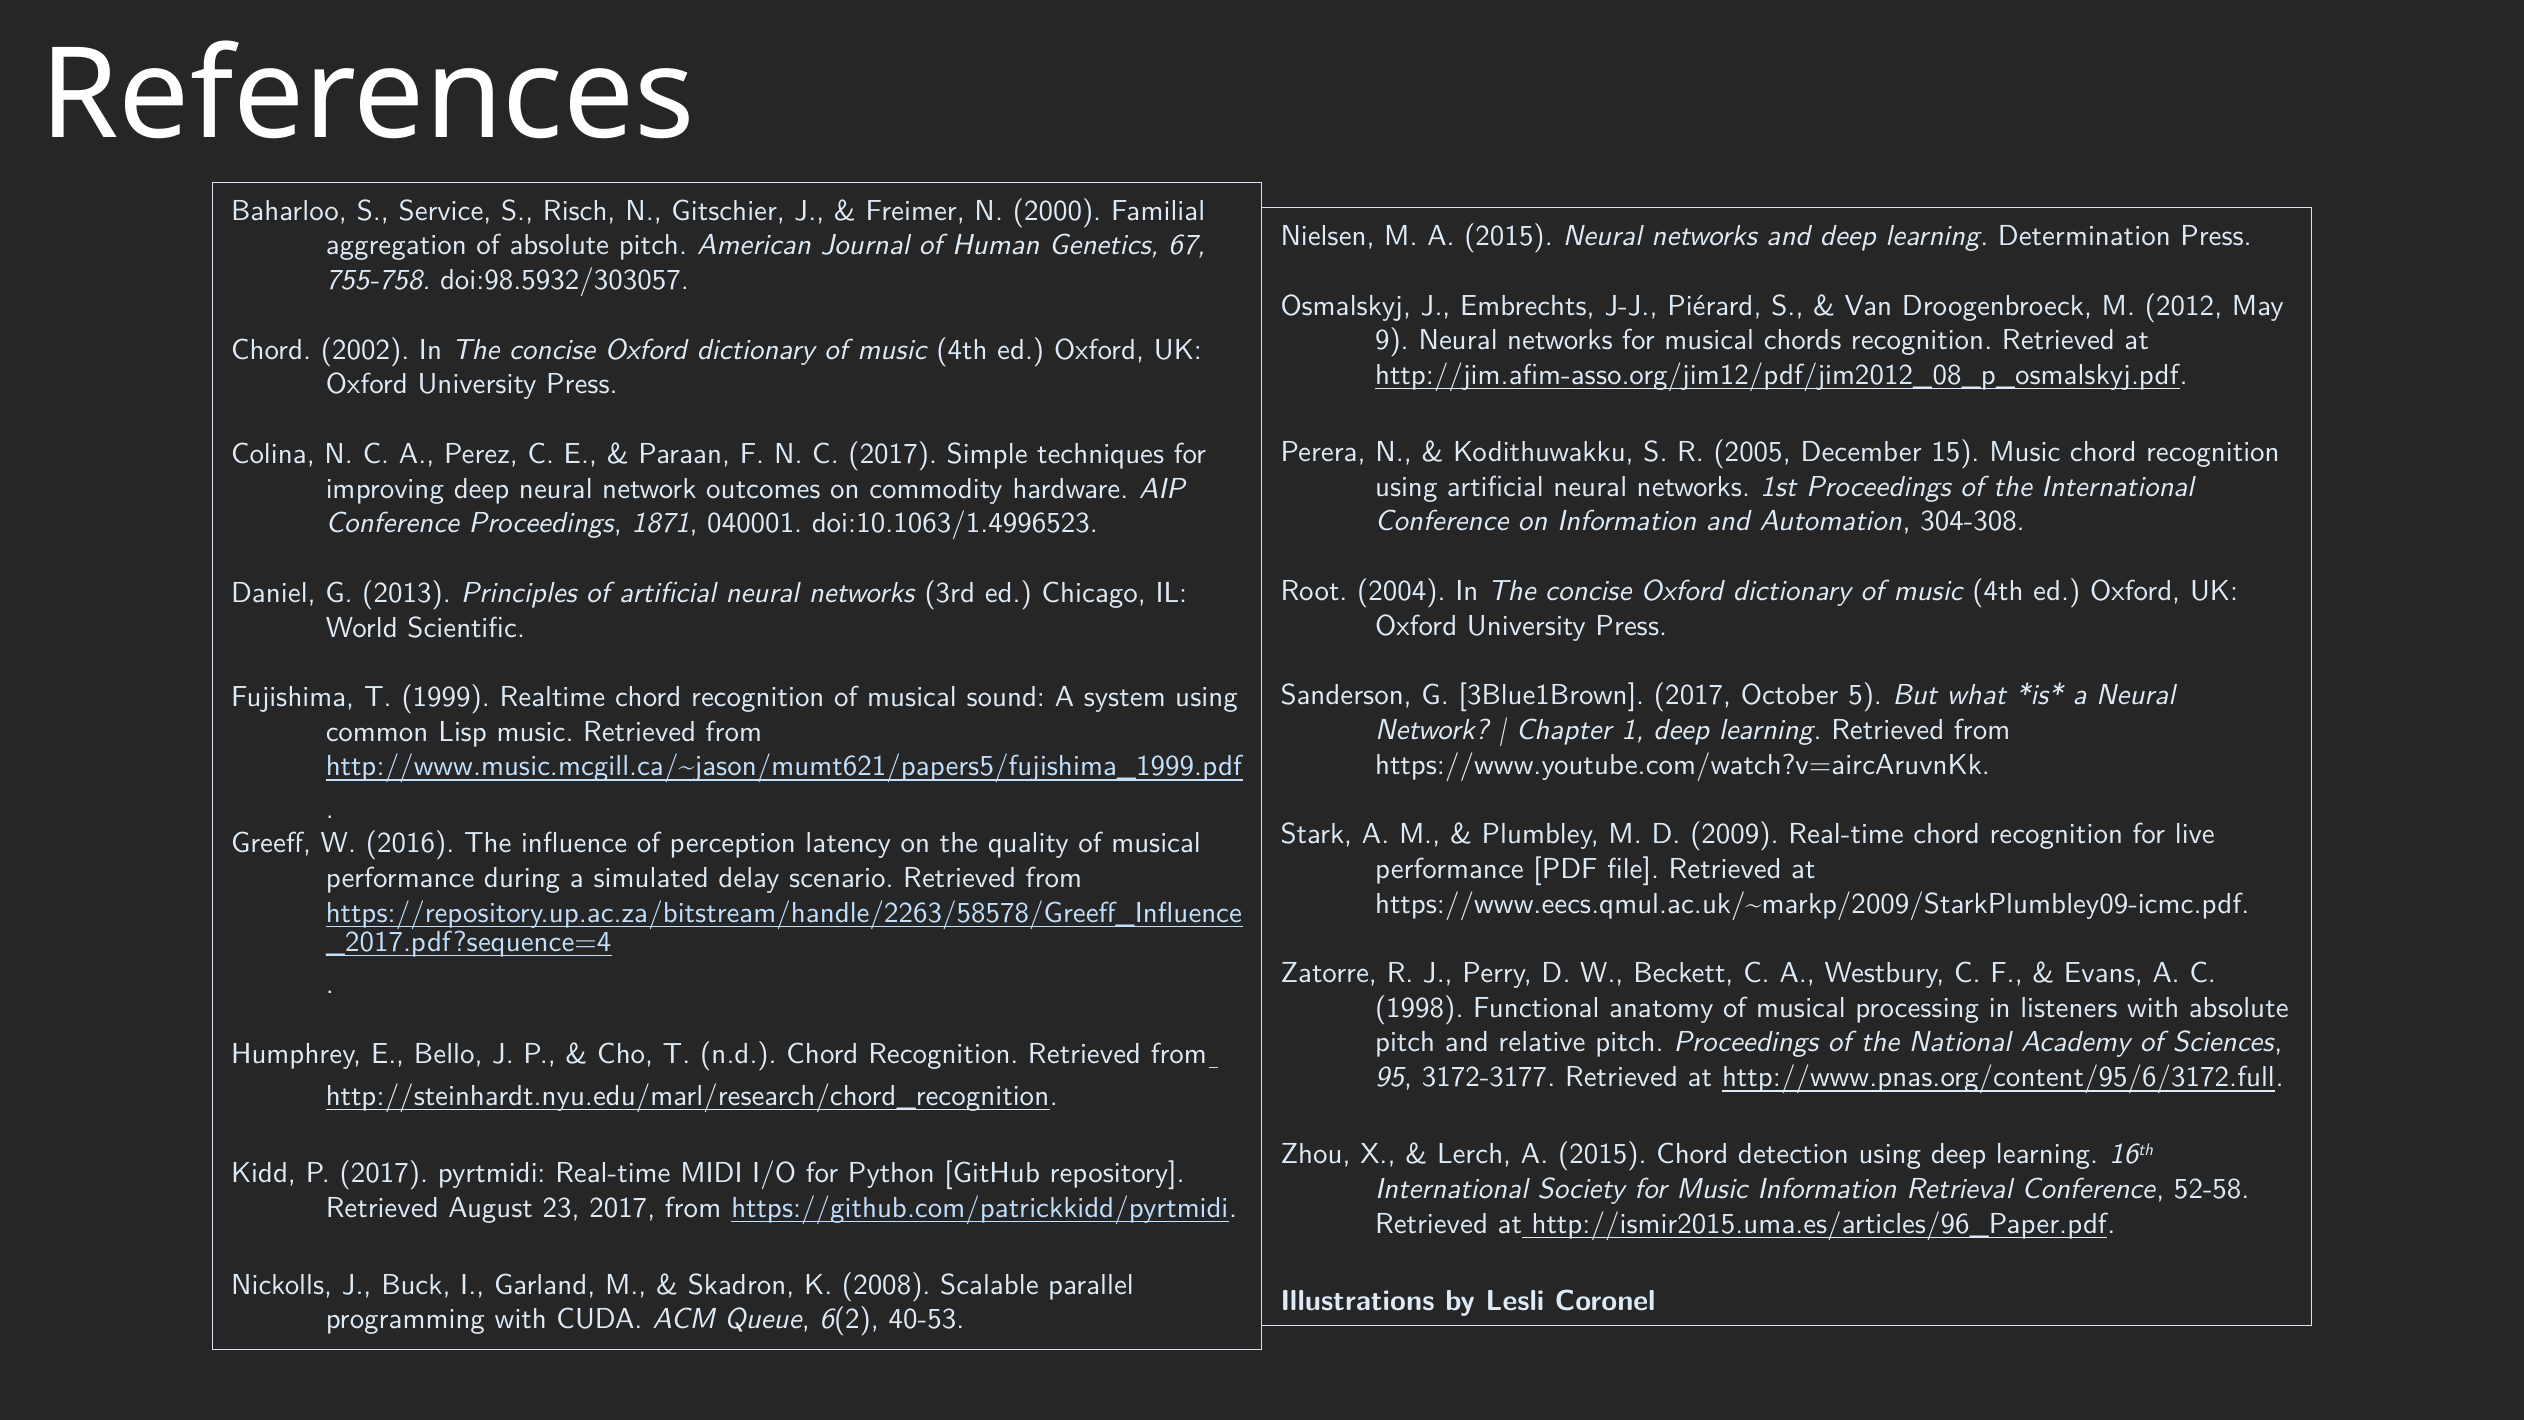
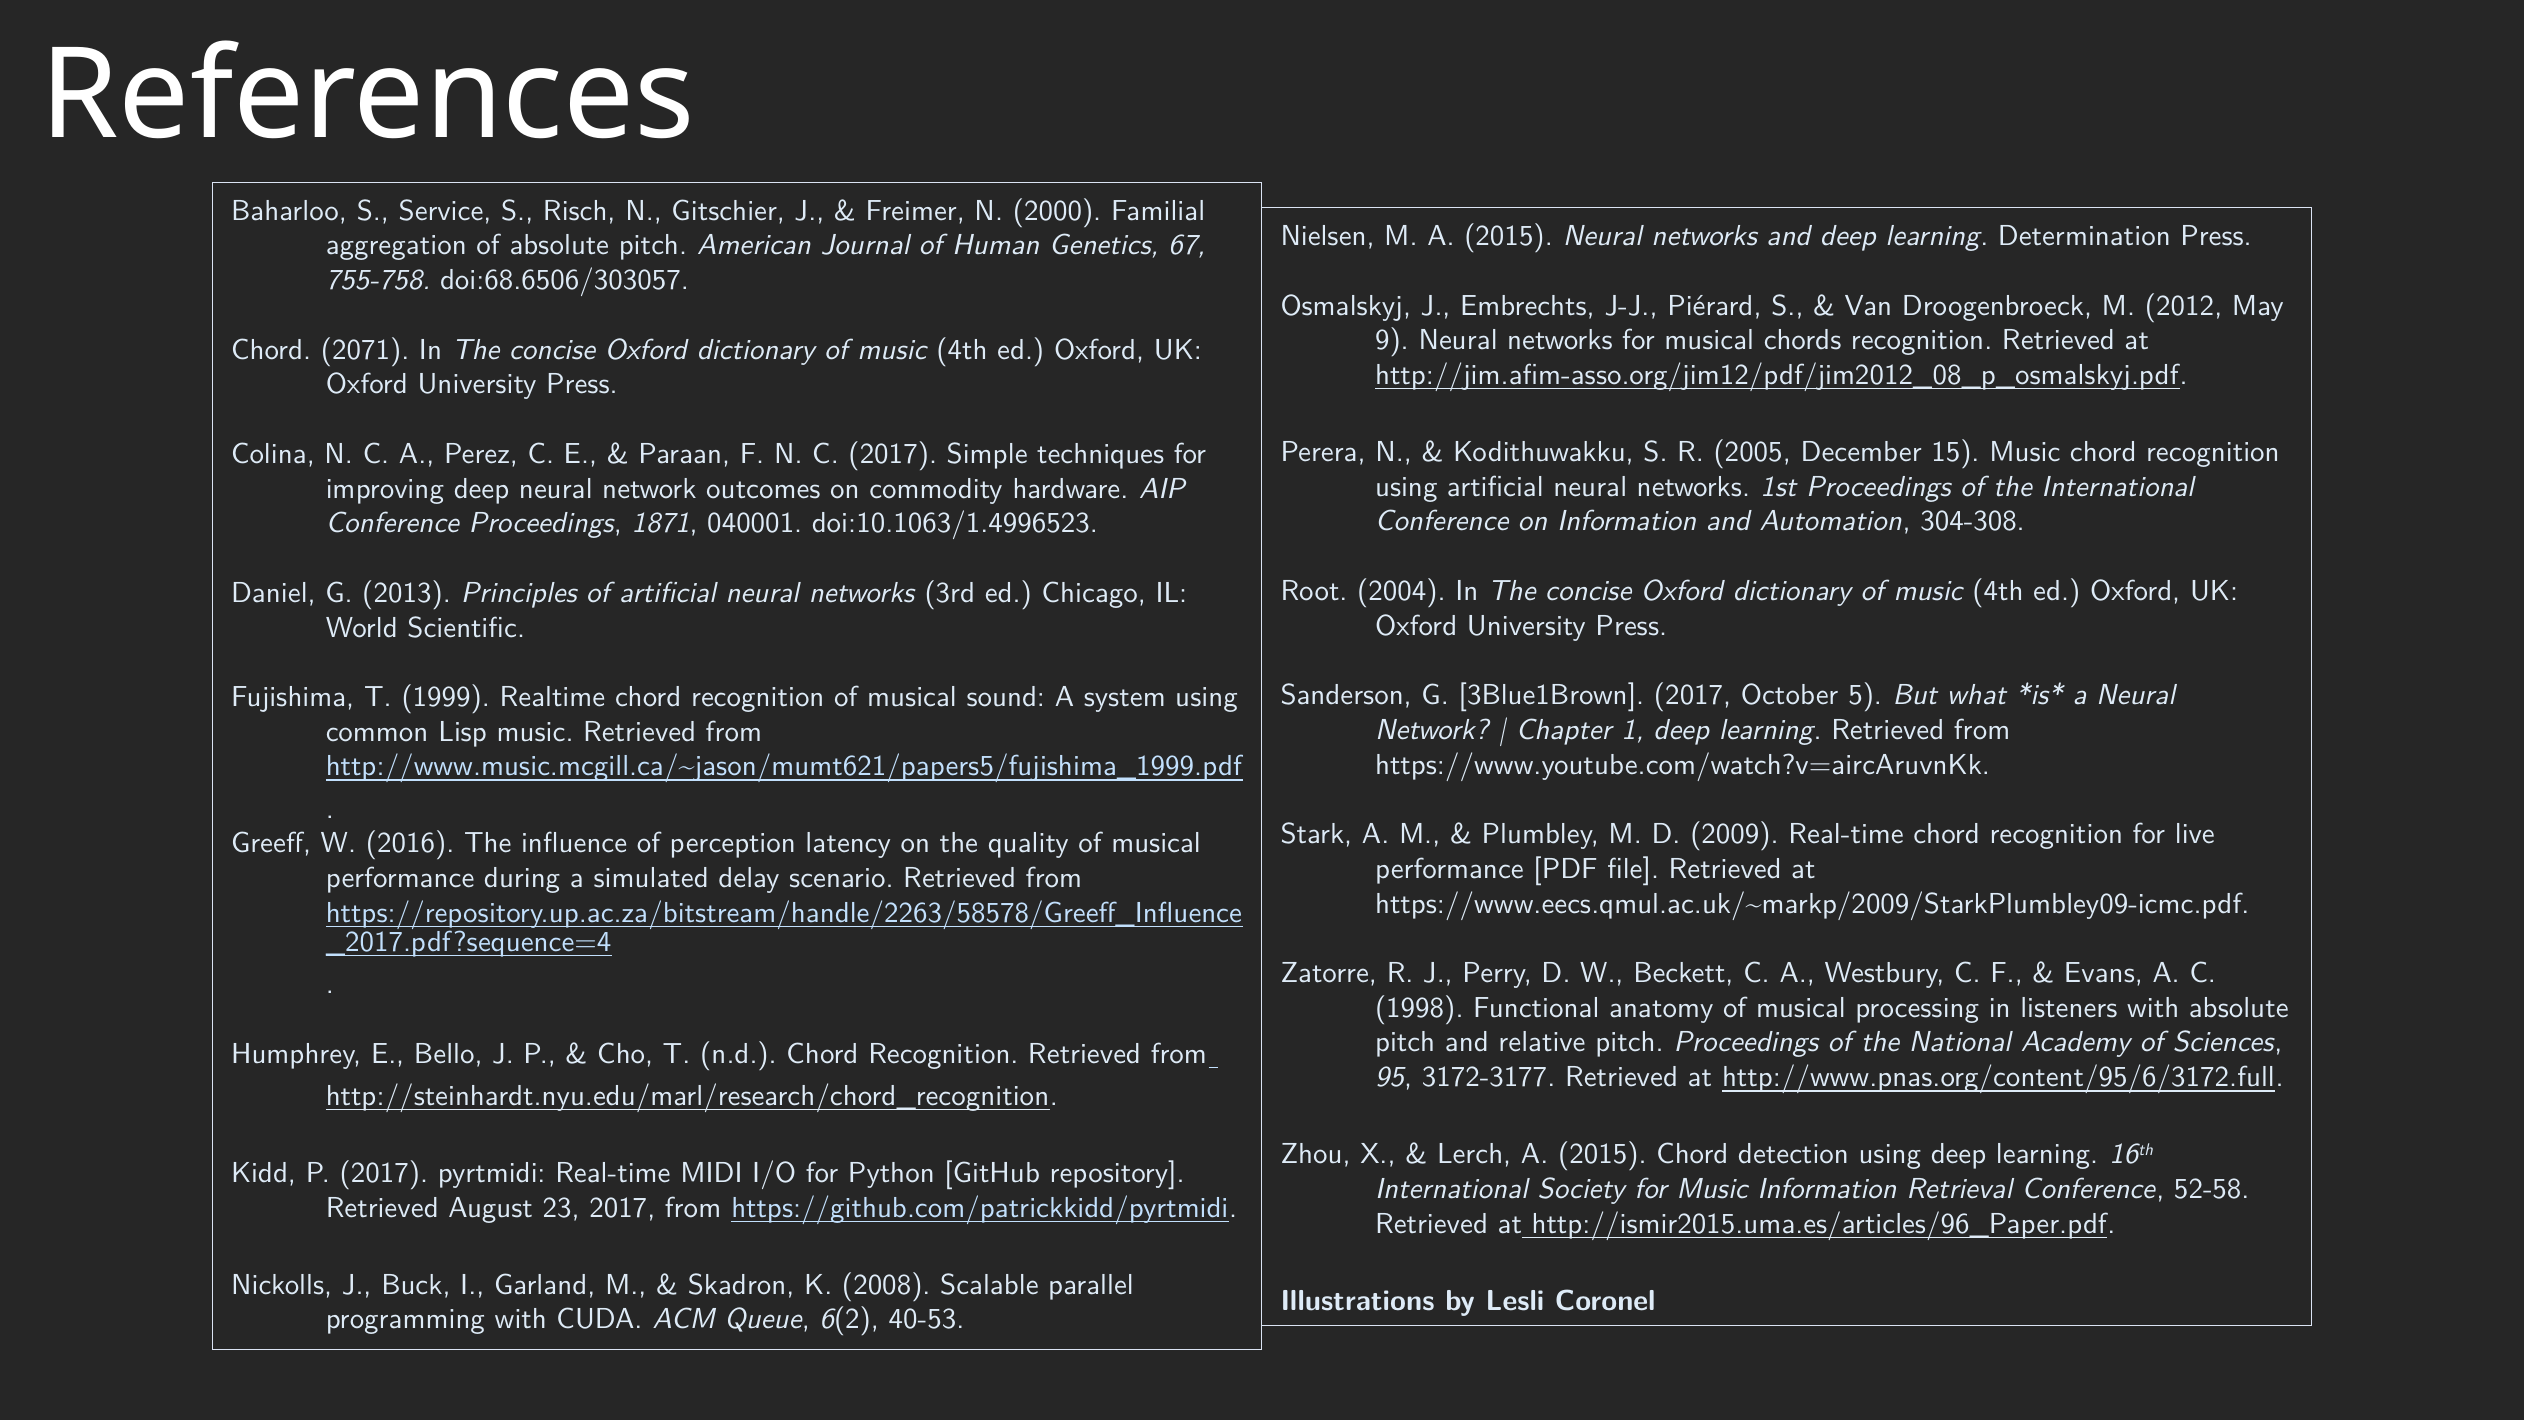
doi:98.5932/303057: doi:98.5932/303057 -> doi:68.6506/303057
2002: 2002 -> 2071
